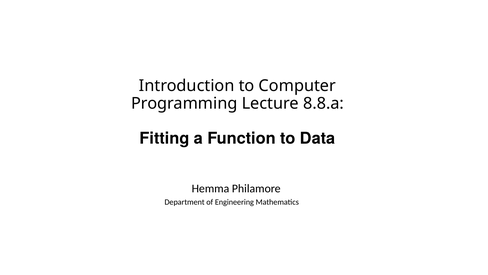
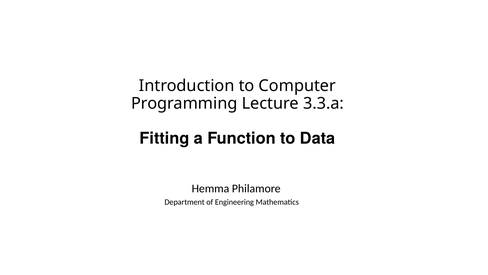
8.8.a: 8.8.a -> 3.3.a
